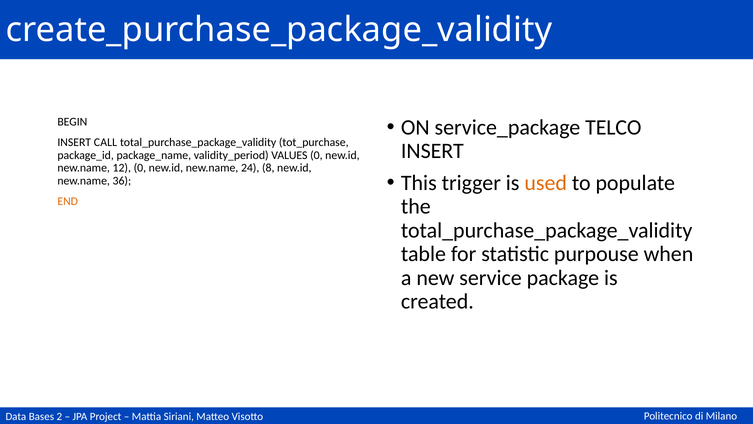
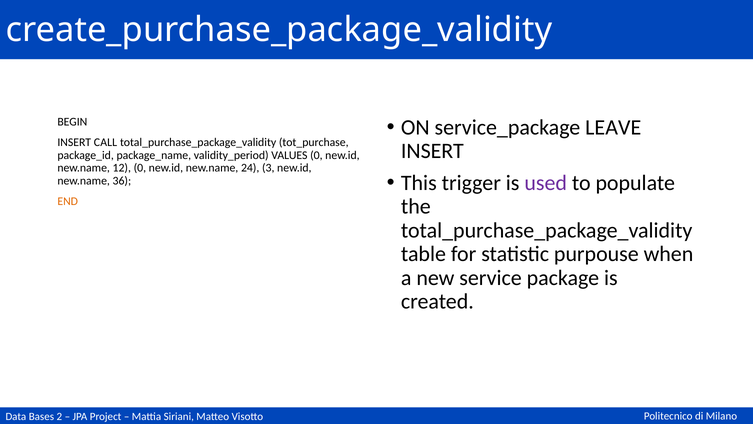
TELCO: TELCO -> LEAVE
8: 8 -> 3
used colour: orange -> purple
